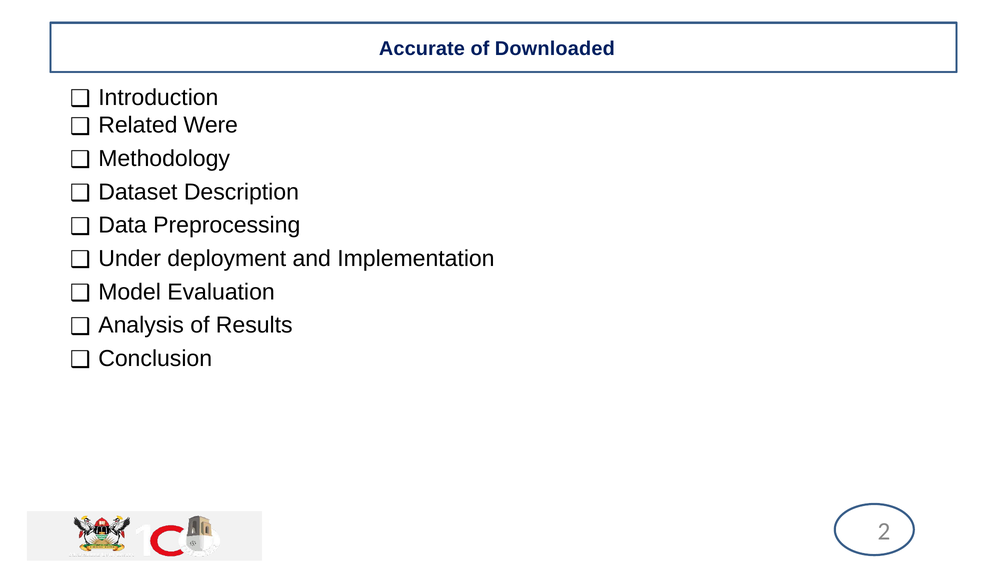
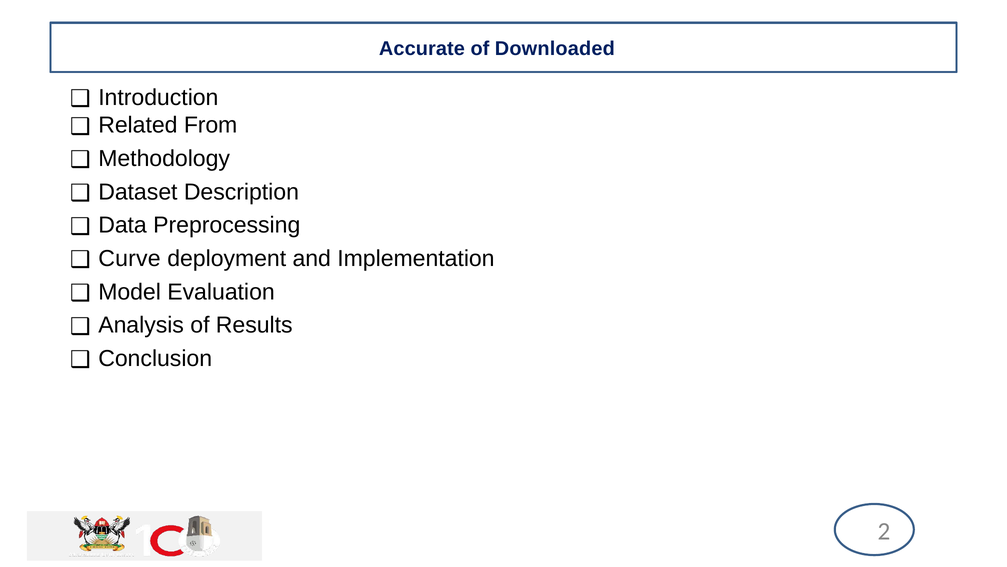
Were: Were -> From
Under: Under -> Curve
